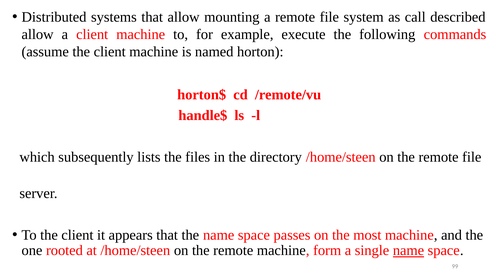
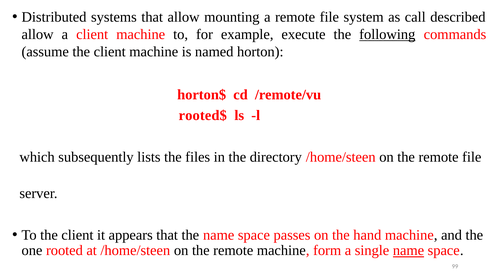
following underline: none -> present
handle$: handle$ -> rooted$
most: most -> hand
